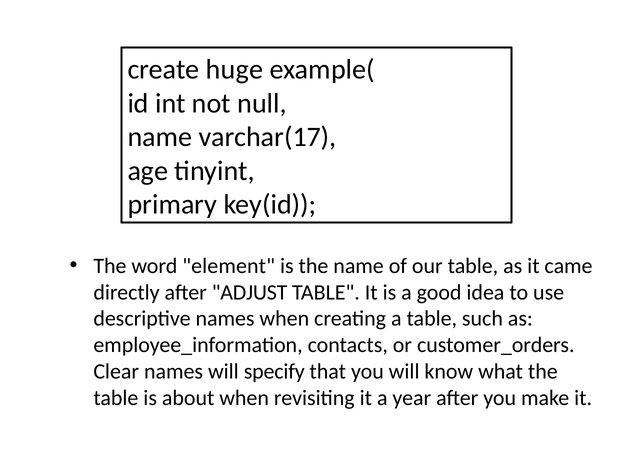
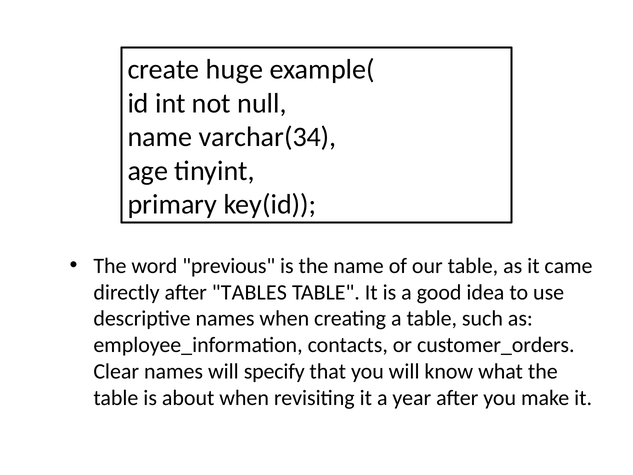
varchar(17: varchar(17 -> varchar(34
element: element -> previous
ADJUST: ADJUST -> TABLES
